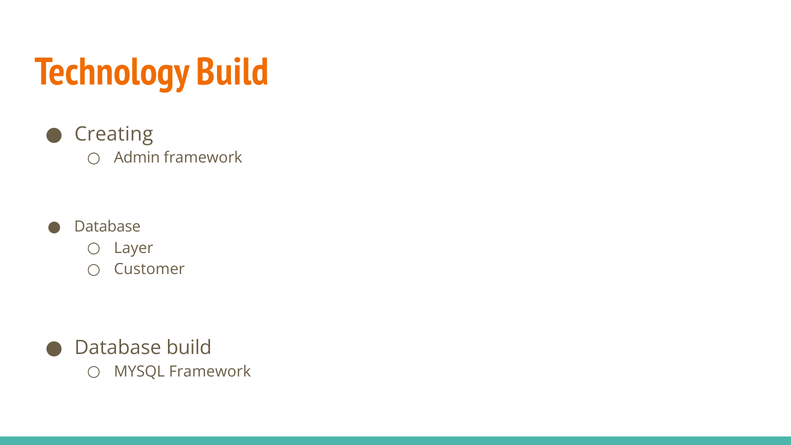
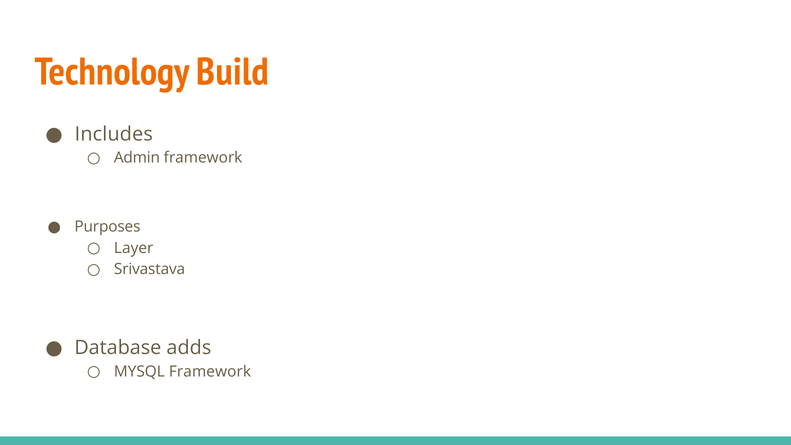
Creating: Creating -> Includes
Database at (107, 227): Database -> Purposes
Customer: Customer -> Srivastava
Database build: build -> adds
